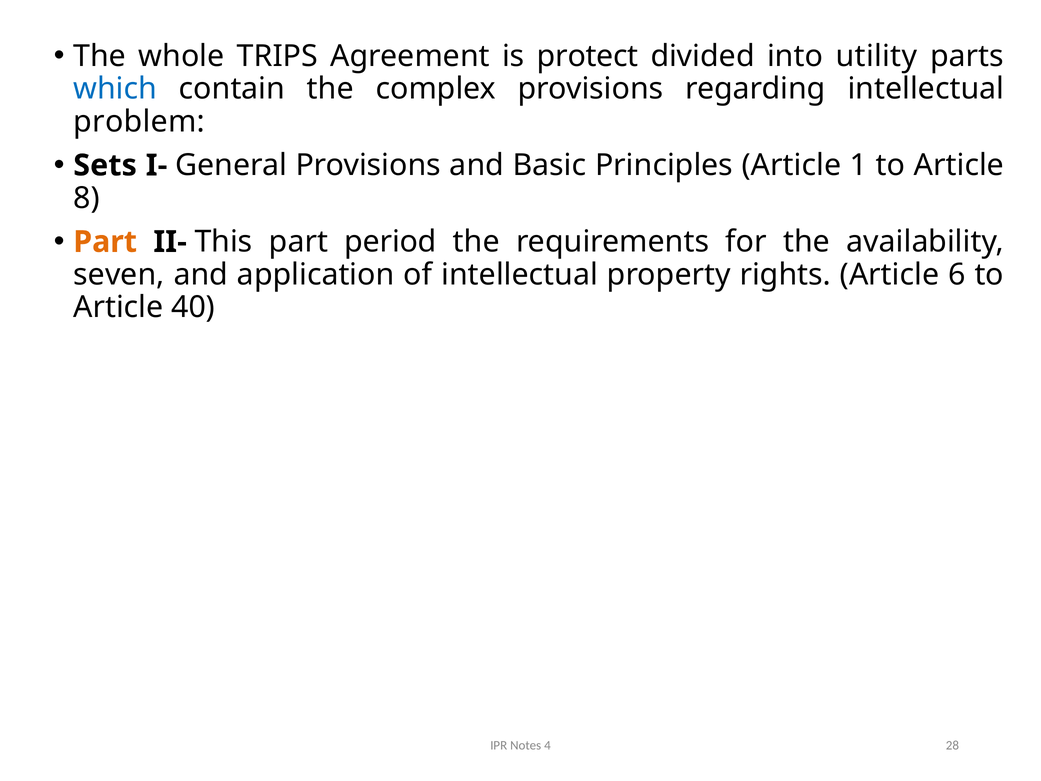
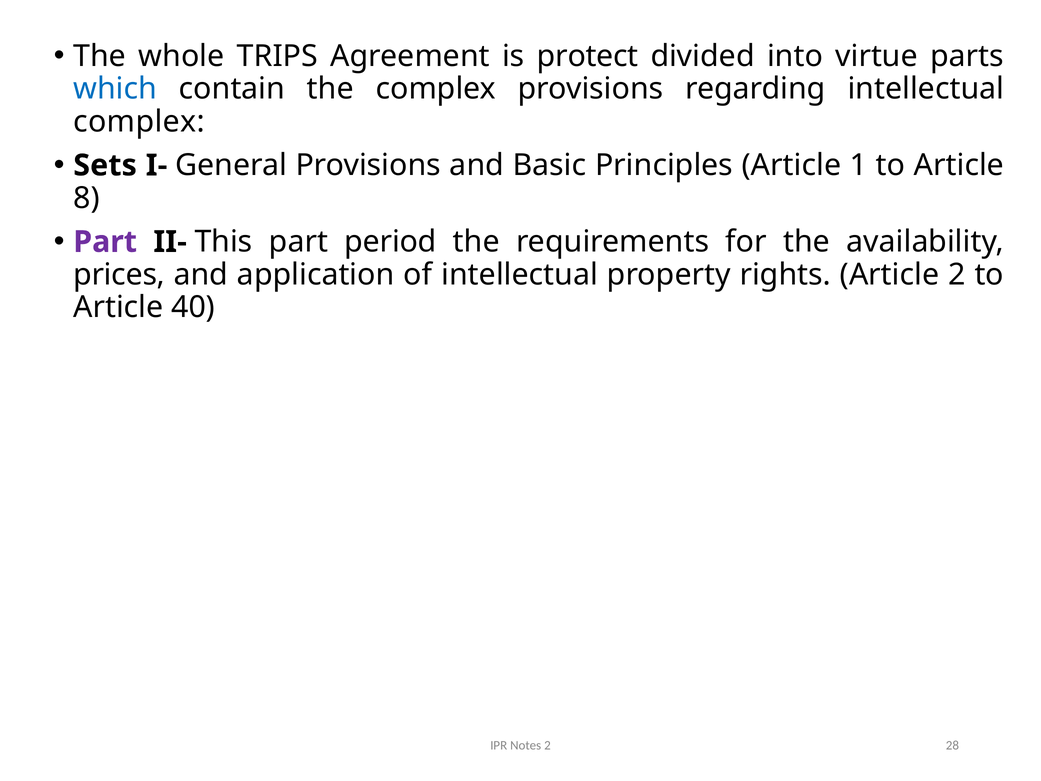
utility: utility -> virtue
problem at (139, 122): problem -> complex
Part at (105, 242) colour: orange -> purple
seven: seven -> prices
Article 6: 6 -> 2
Notes 4: 4 -> 2
